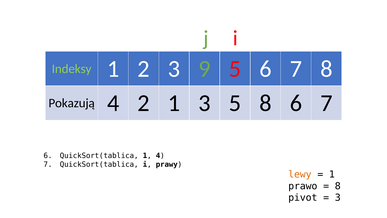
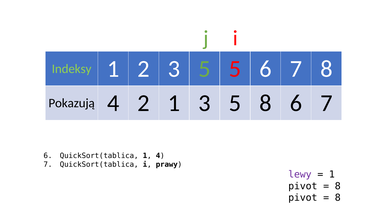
2 3 9: 9 -> 5
lewy colour: orange -> purple
prawo at (303, 186): prawo -> pivot
3 at (338, 197): 3 -> 8
